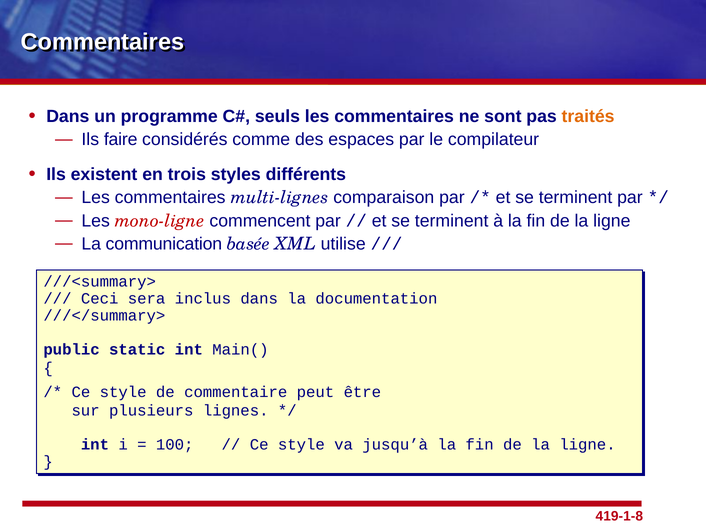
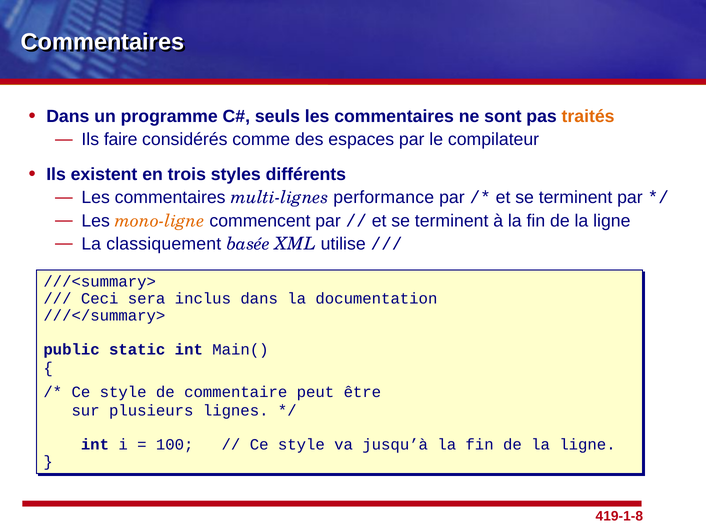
comparaison: comparaison -> performance
mono-ligne colour: red -> orange
communication: communication -> classiquement
